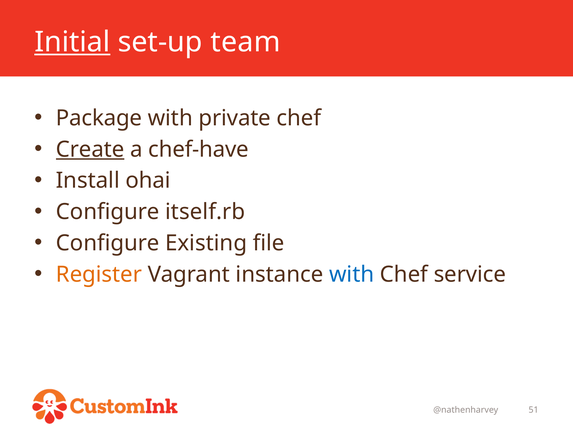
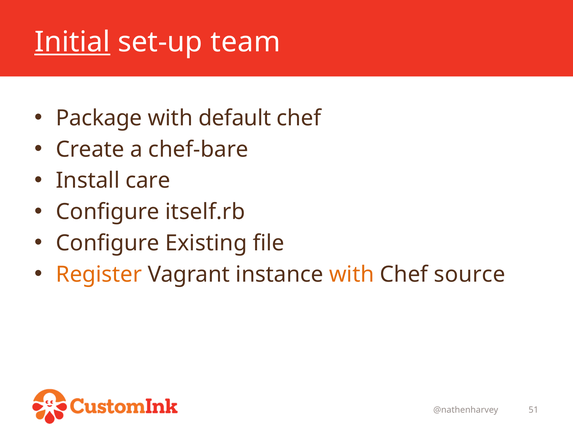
private: private -> default
Create underline: present -> none
chef-have: chef-have -> chef-bare
ohai: ohai -> care
with at (352, 274) colour: blue -> orange
service: service -> source
